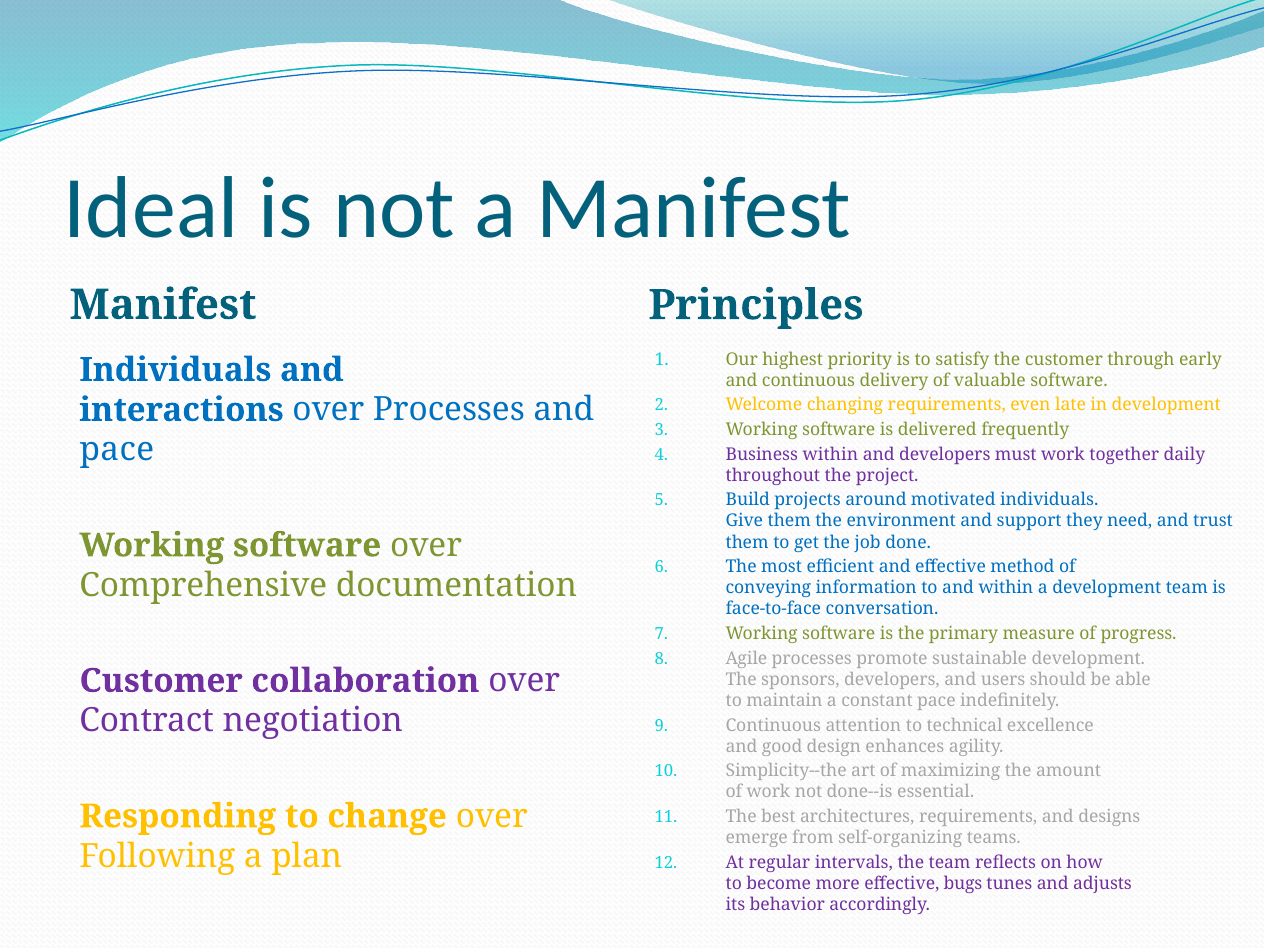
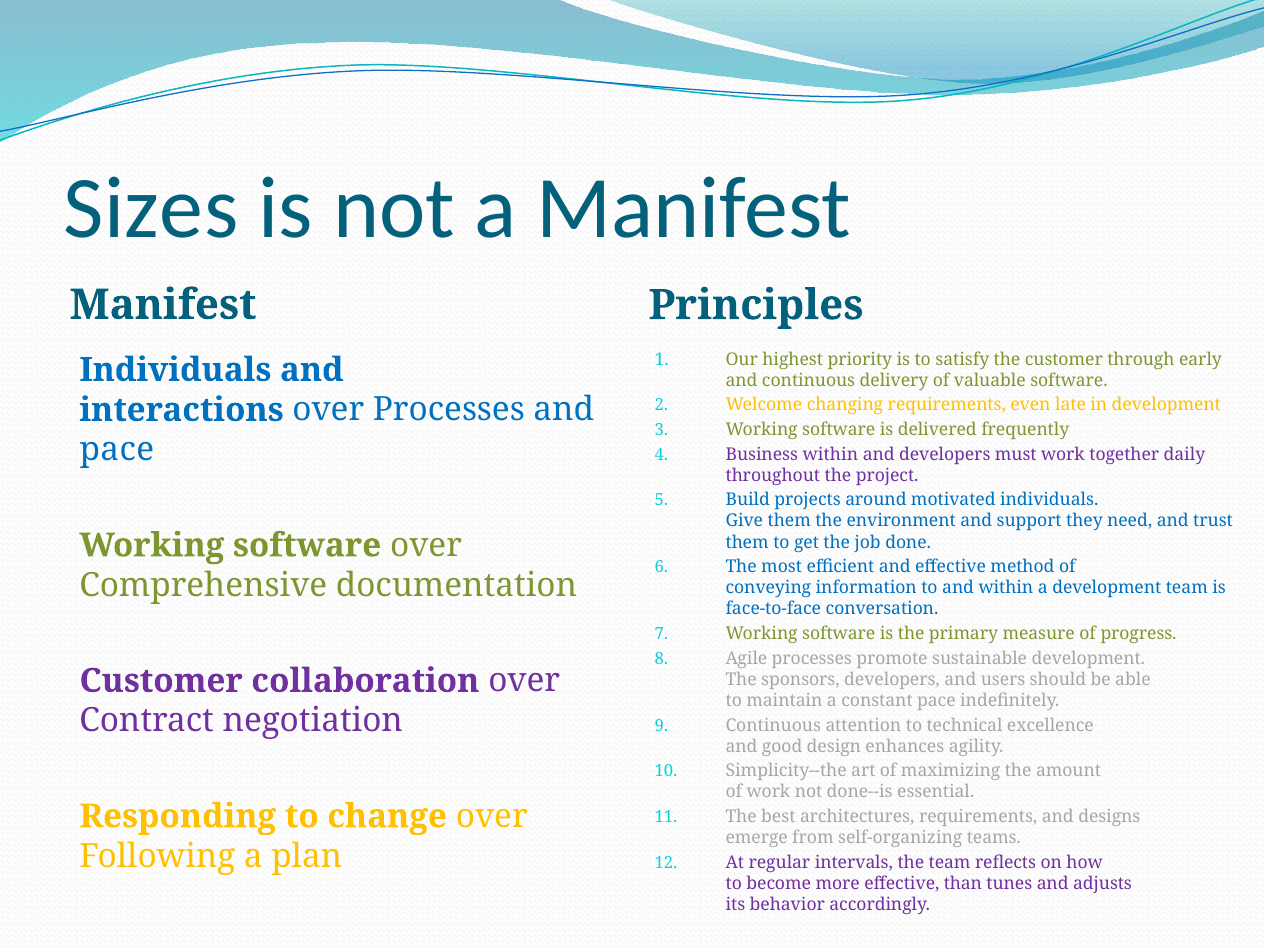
Ideal: Ideal -> Sizes
bugs: bugs -> than
